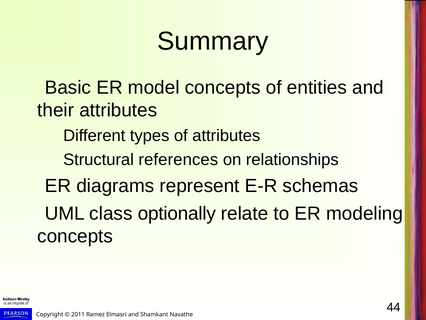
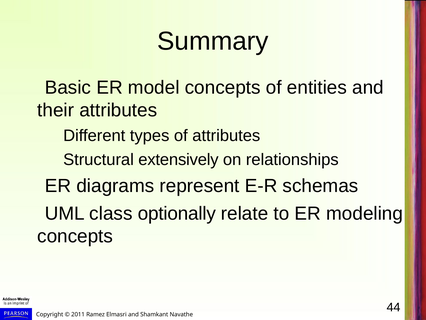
references: references -> extensively
